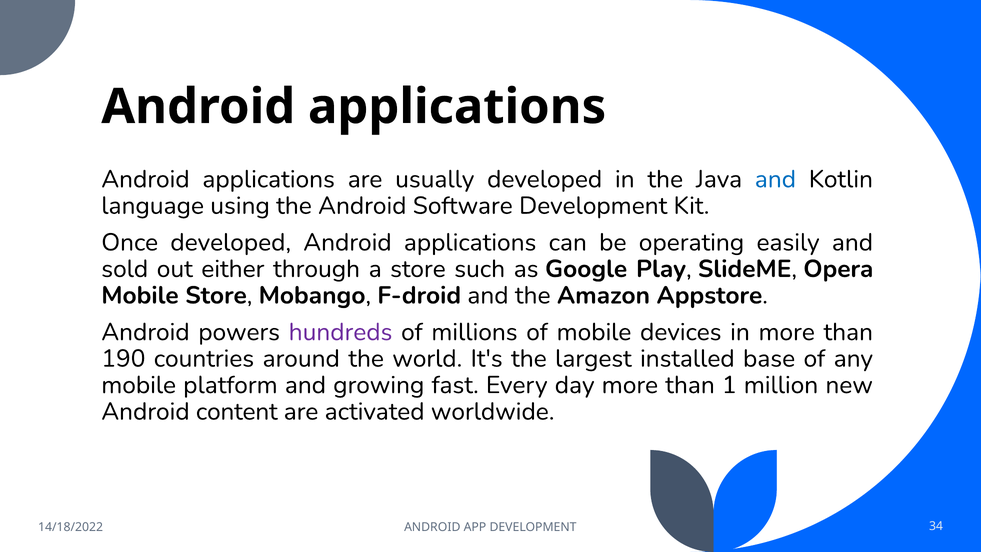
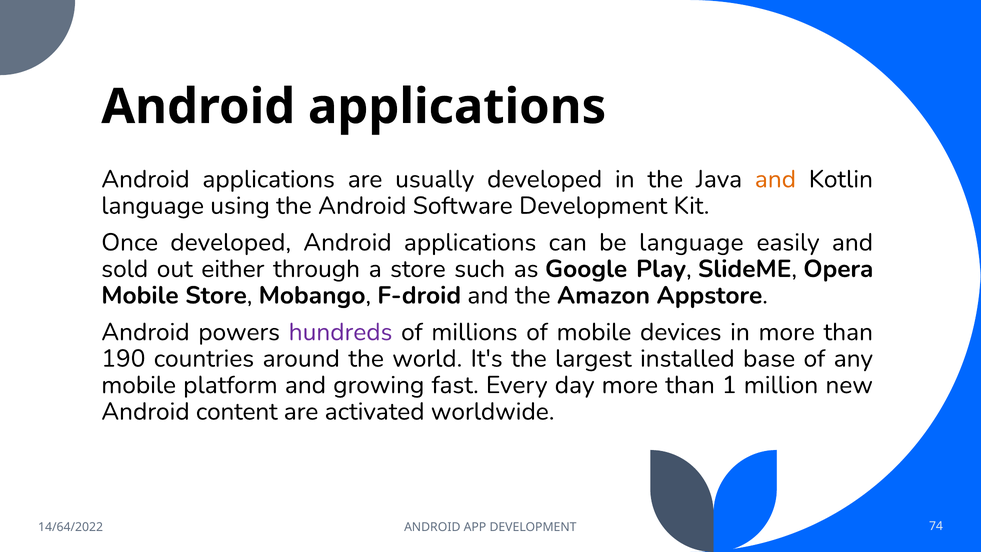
and at (775, 179) colour: blue -> orange
be operating: operating -> language
14/18/2022: 14/18/2022 -> 14/64/2022
34: 34 -> 74
